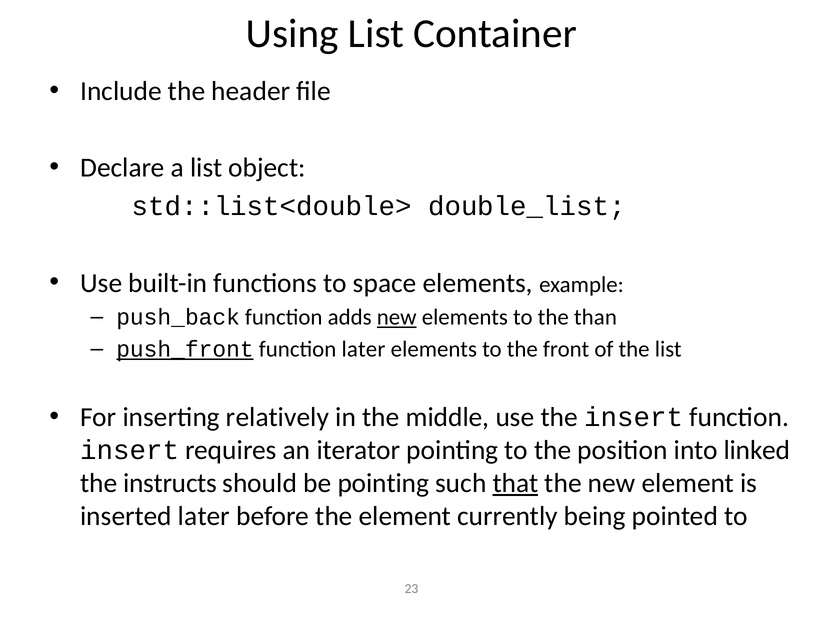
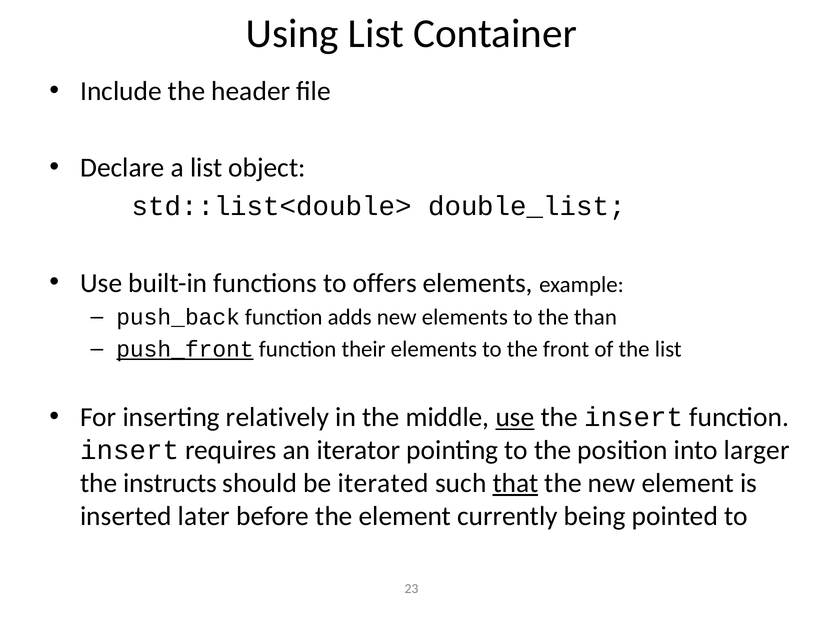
space: space -> offers
new at (397, 318) underline: present -> none
function later: later -> their
use at (515, 418) underline: none -> present
linked: linked -> larger
be pointing: pointing -> iterated
